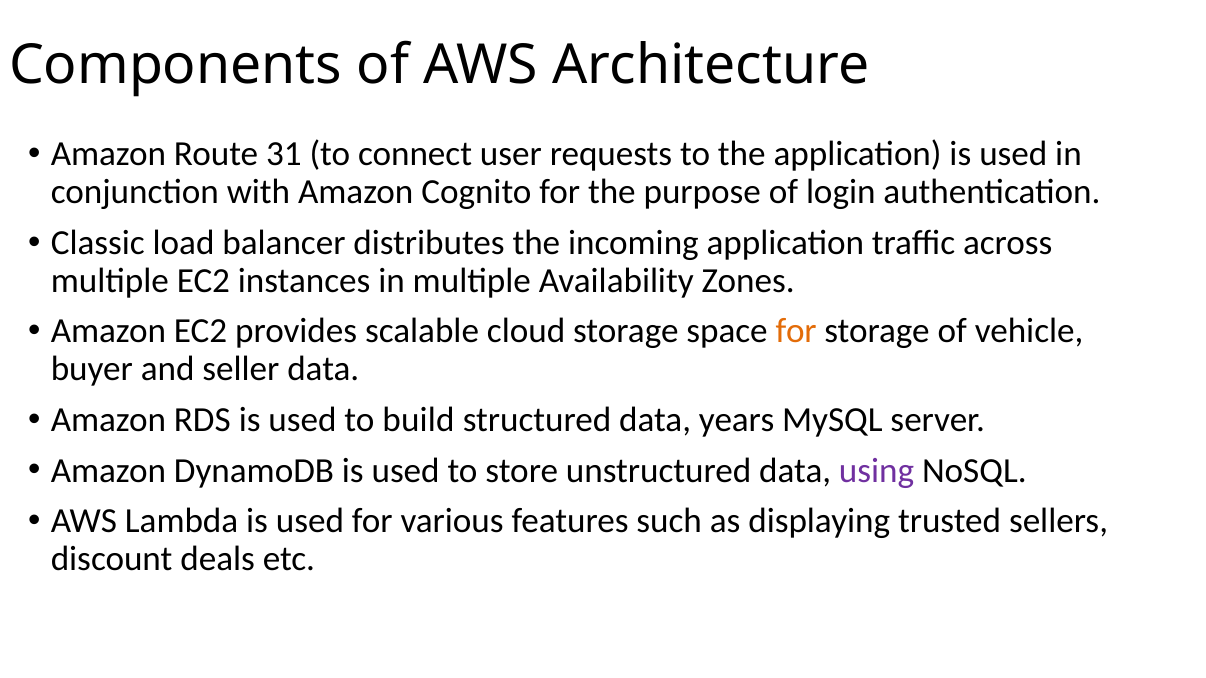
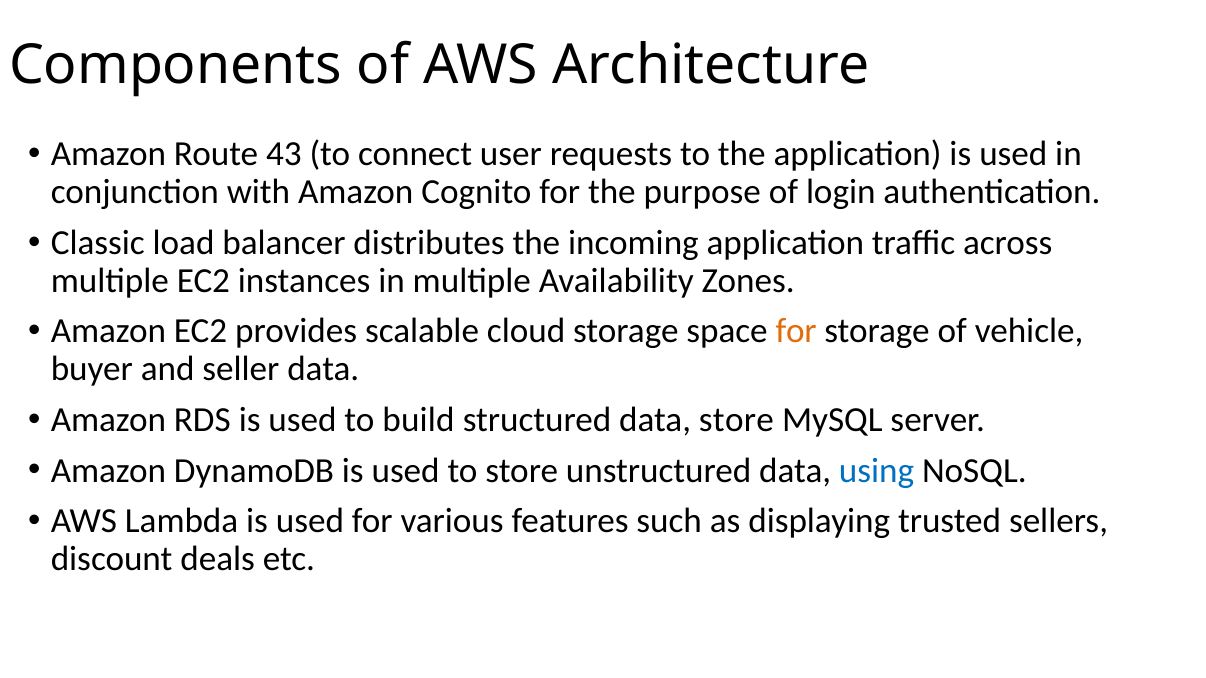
31: 31 -> 43
data years: years -> store
using colour: purple -> blue
